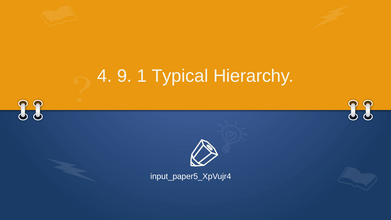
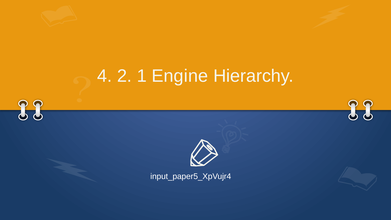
9: 9 -> 2
Typical: Typical -> Engine
